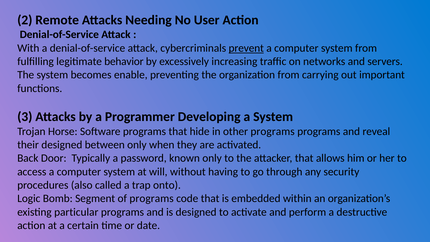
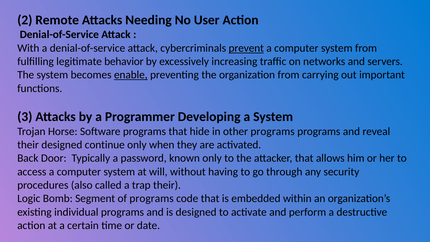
enable underline: none -> present
between: between -> continue
trap onto: onto -> their
particular: particular -> individual
